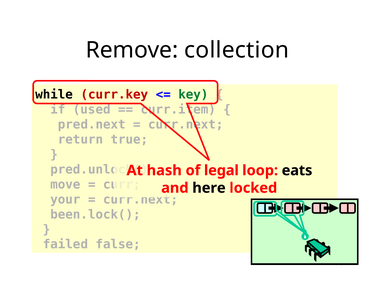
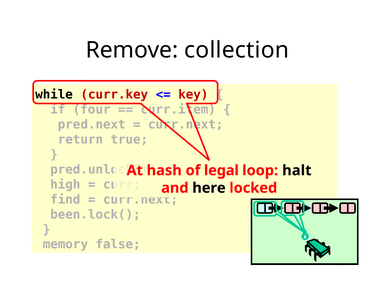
key colour: green -> red
used: used -> four
eats: eats -> halt
move: move -> high
your: your -> find
failed: failed -> memory
